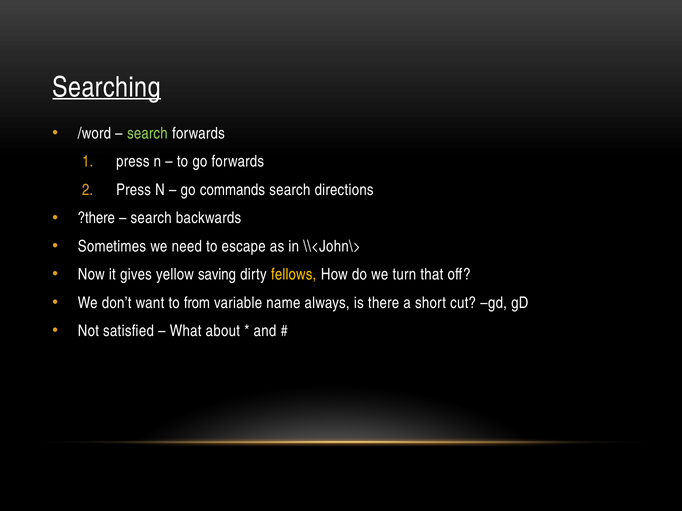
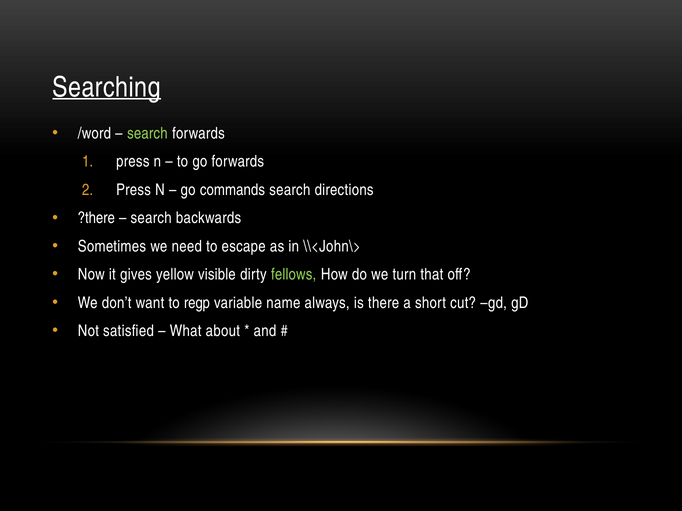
saving: saving -> visible
fellows colour: yellow -> light green
from: from -> regp
